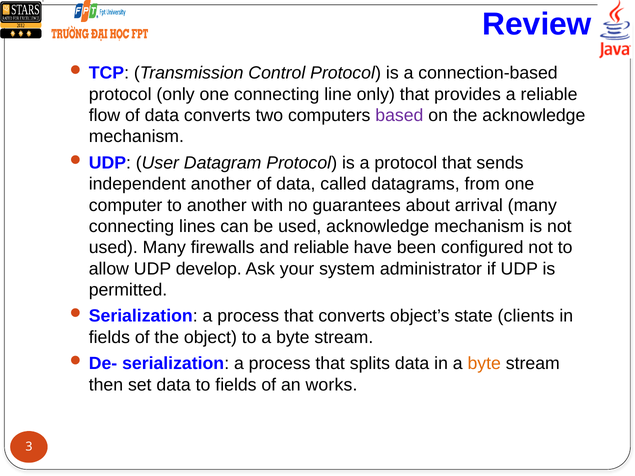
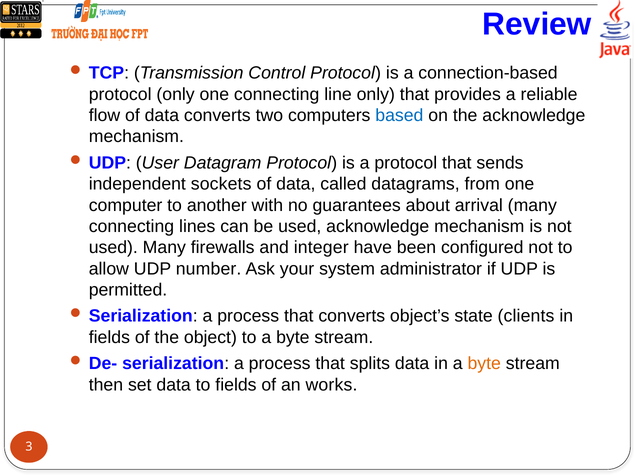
based colour: purple -> blue
independent another: another -> sockets
and reliable: reliable -> integer
develop: develop -> number
